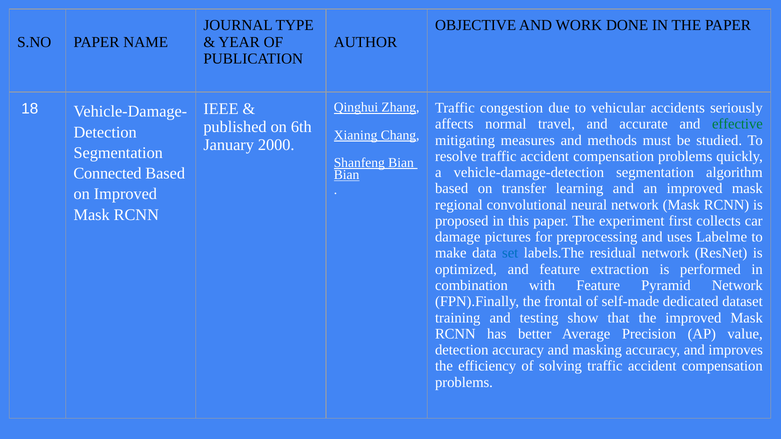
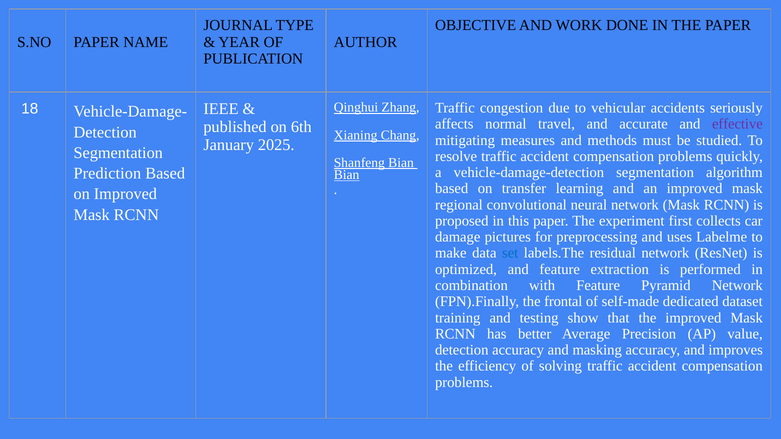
effective colour: green -> purple
2000: 2000 -> 2025
Connected: Connected -> Prediction
